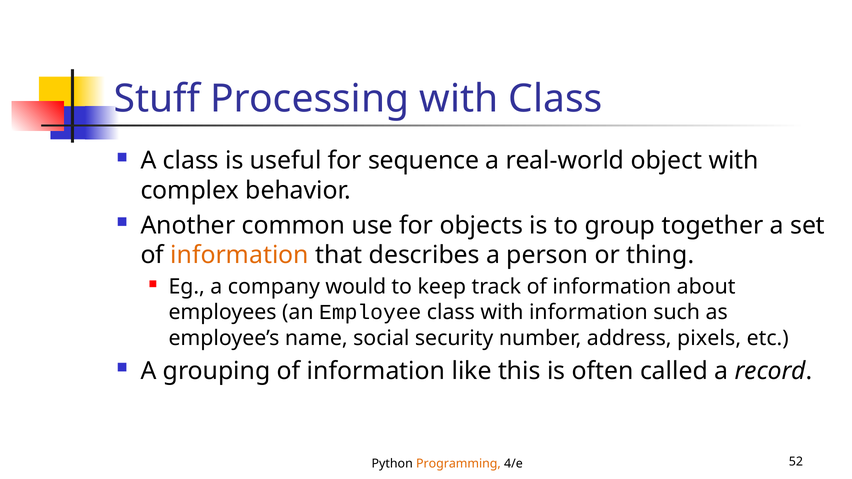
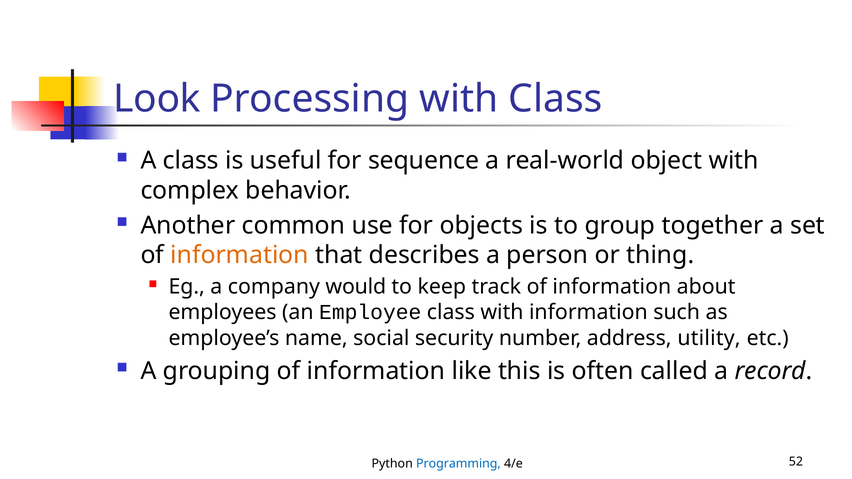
Stuff: Stuff -> Look
pixels: pixels -> utility
Programming colour: orange -> blue
